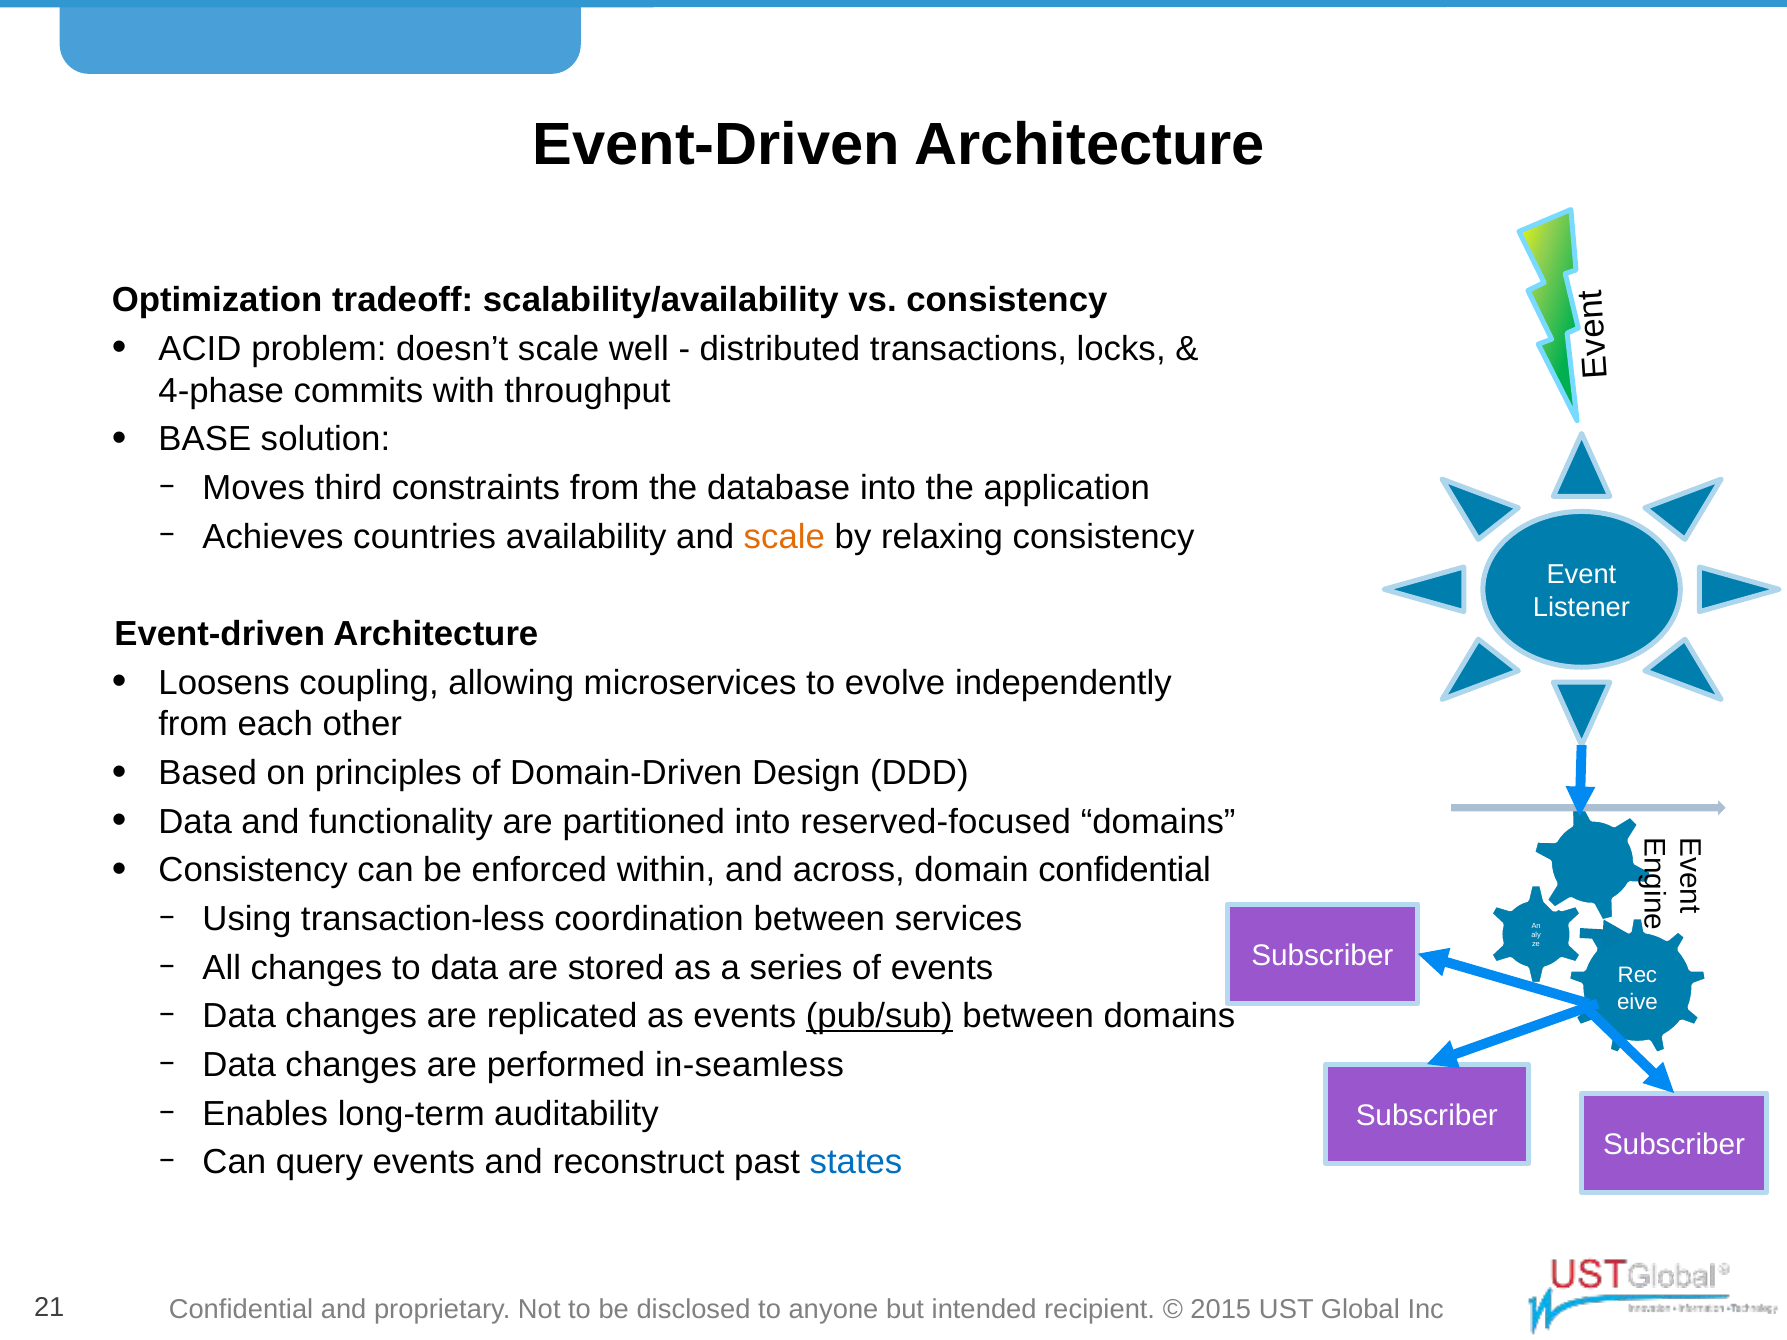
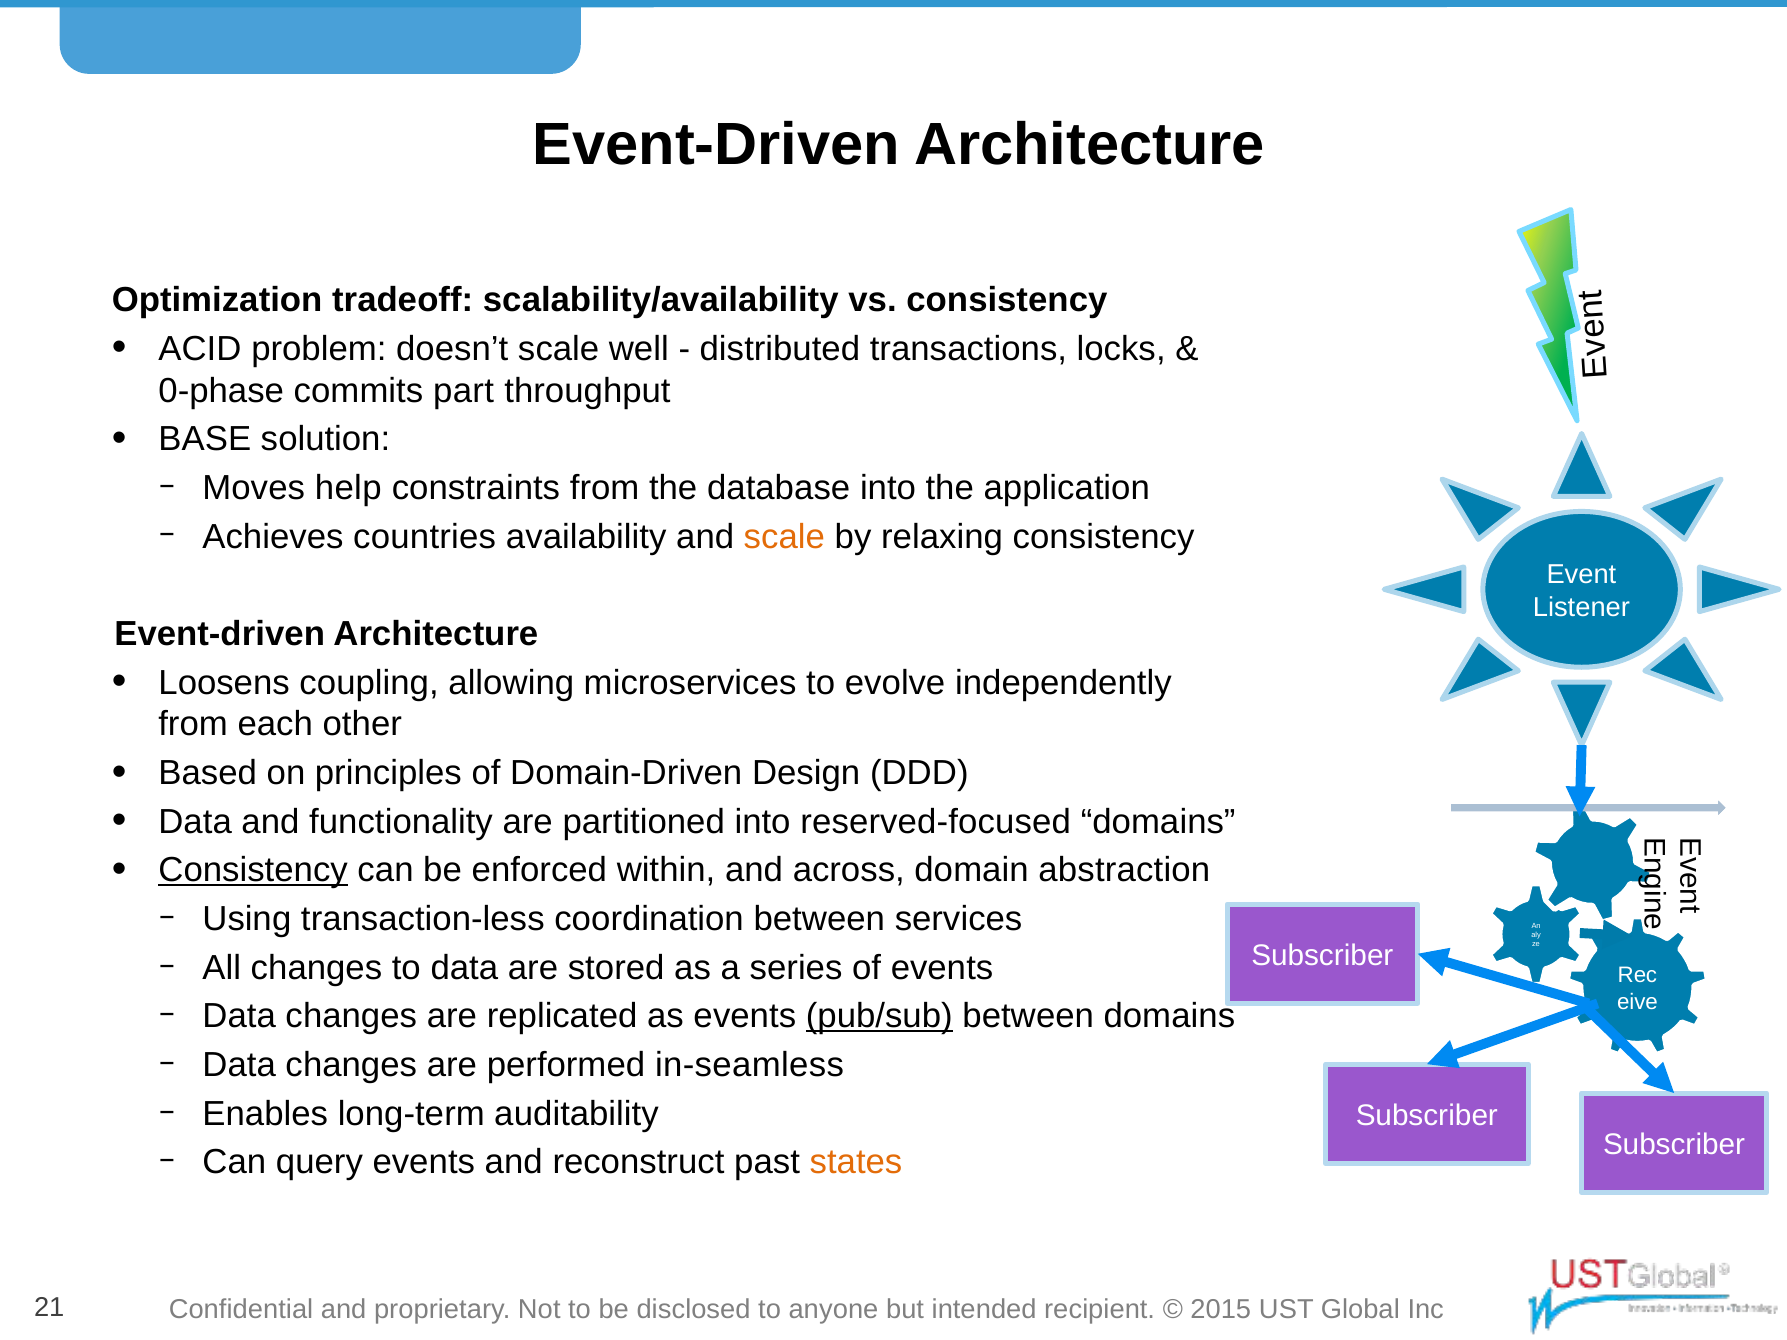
4-phase: 4-phase -> 0-phase
with: with -> part
third: third -> help
Consistency at (253, 871) underline: none -> present
domain confidential: confidential -> abstraction
states colour: blue -> orange
